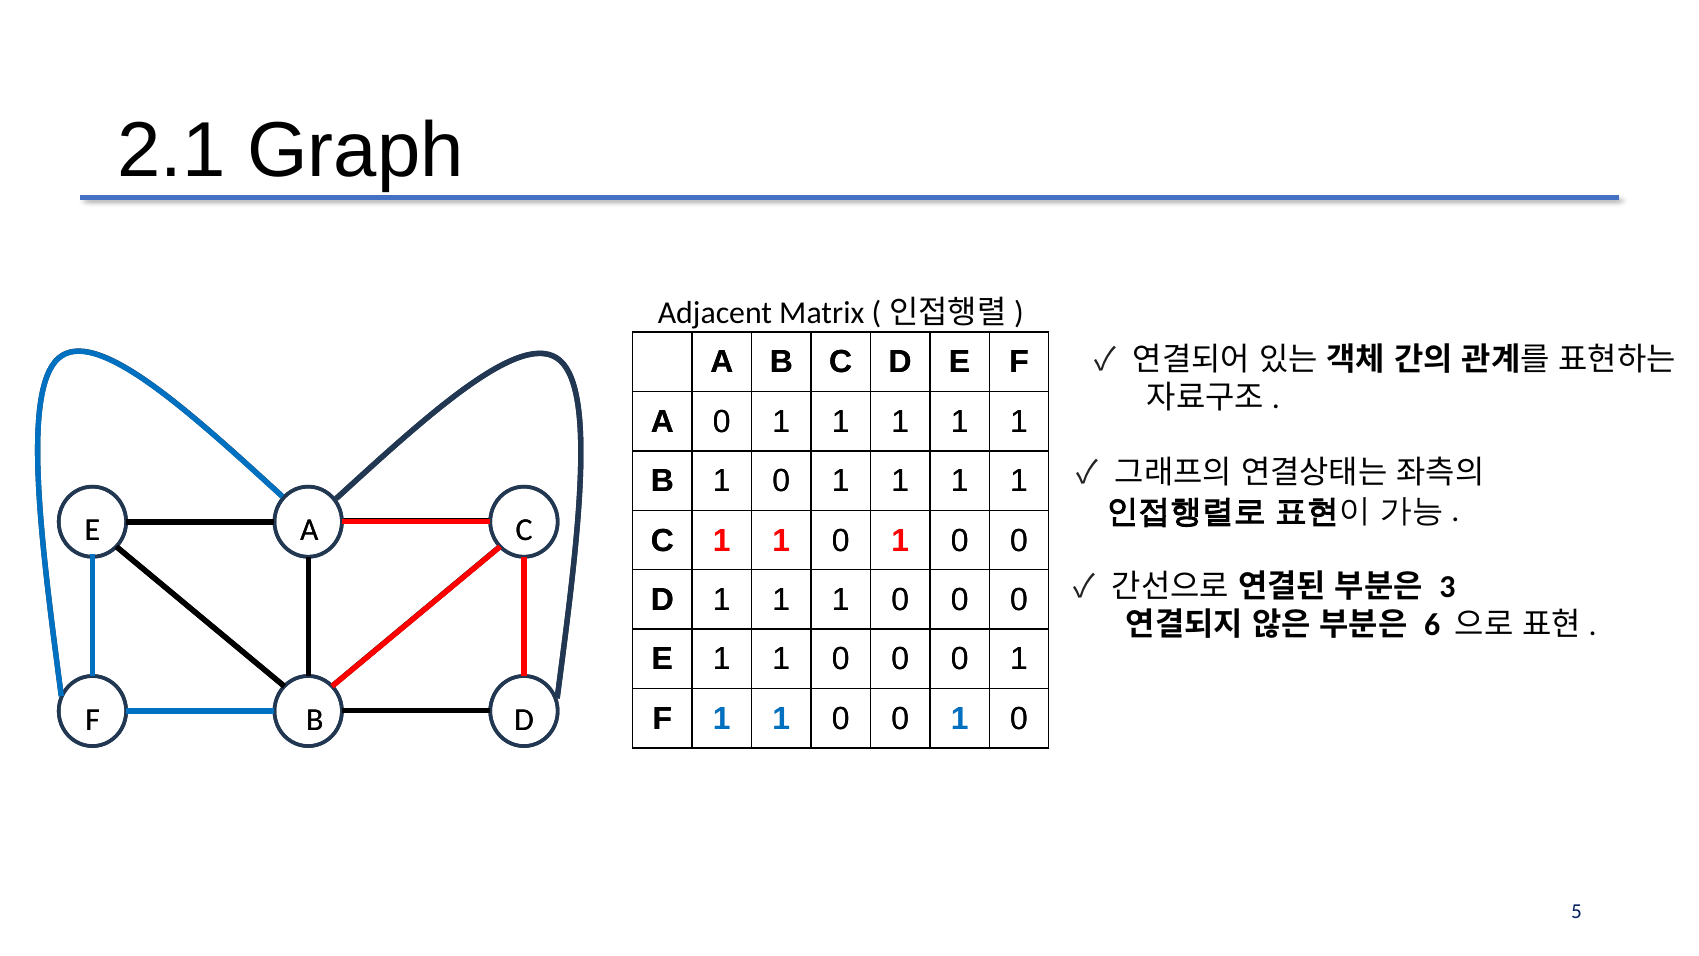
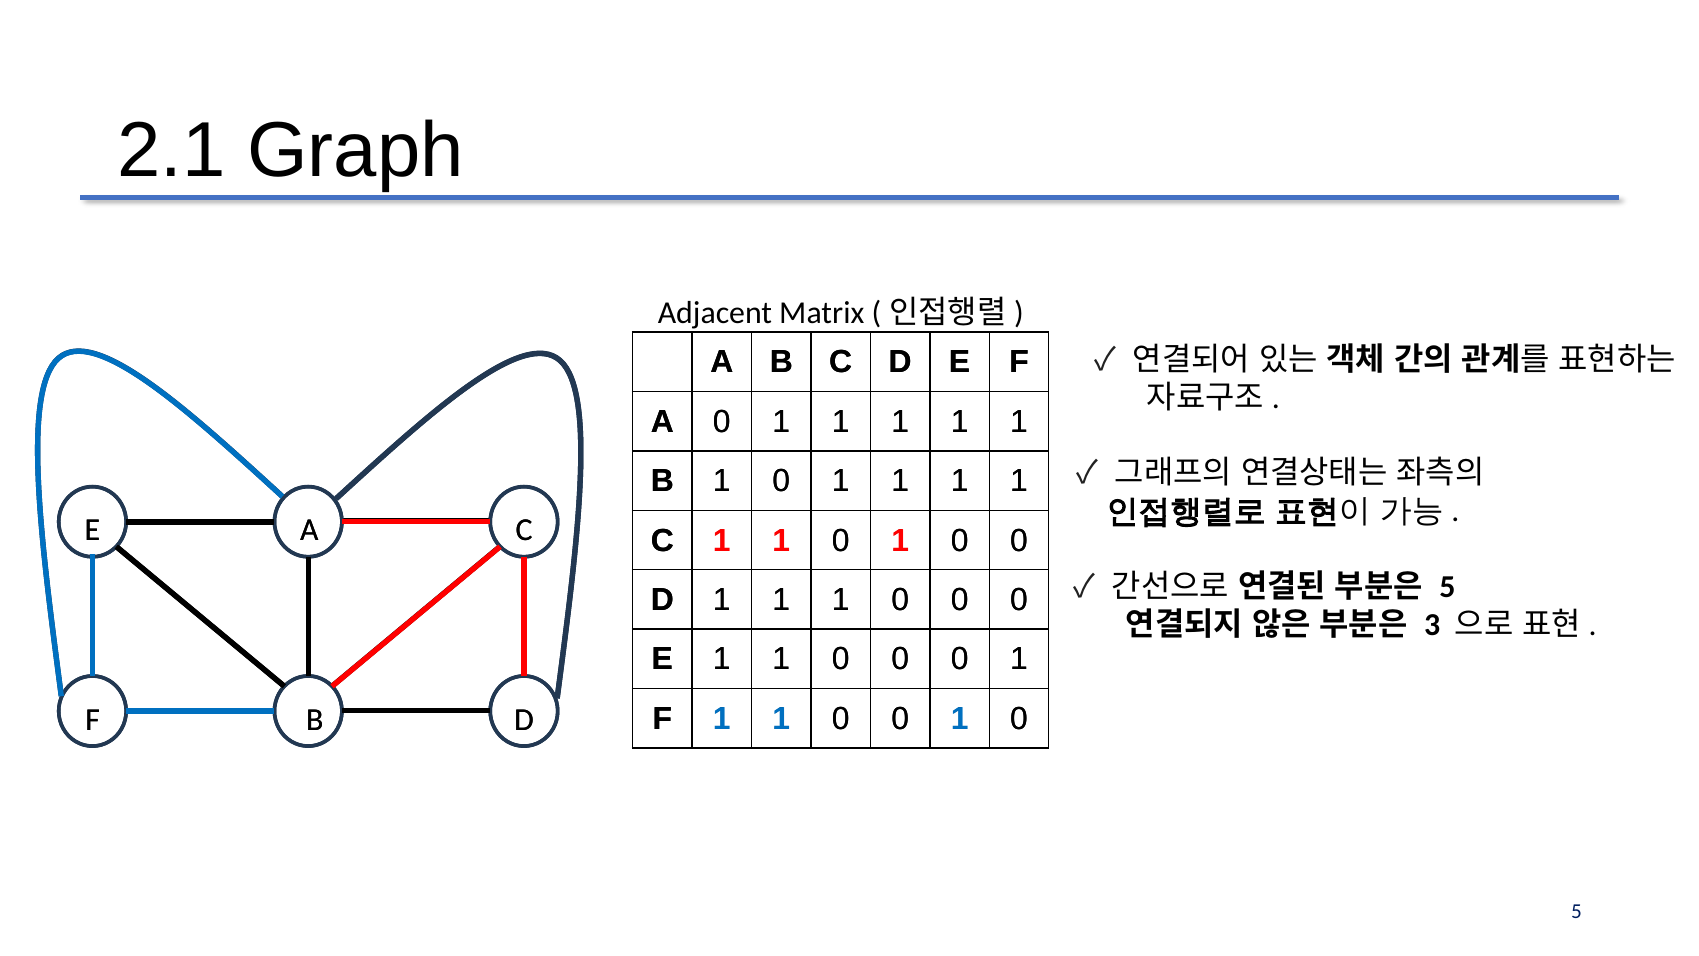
3 at (1447, 587): 3 -> 5
6: 6 -> 3
